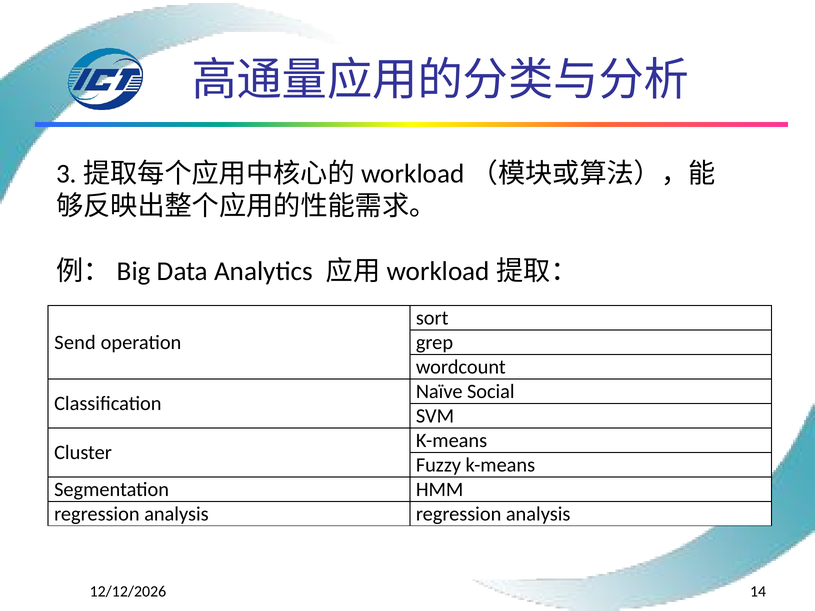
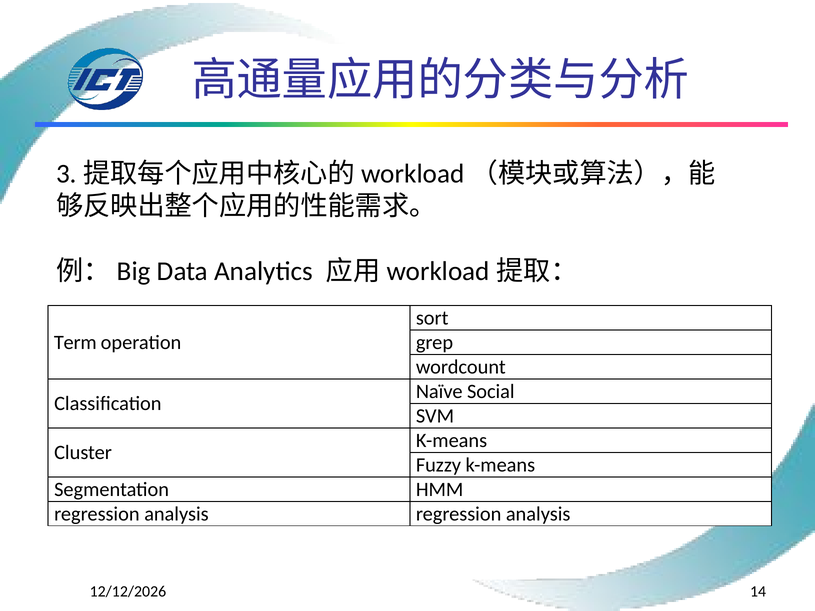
Send: Send -> Term
